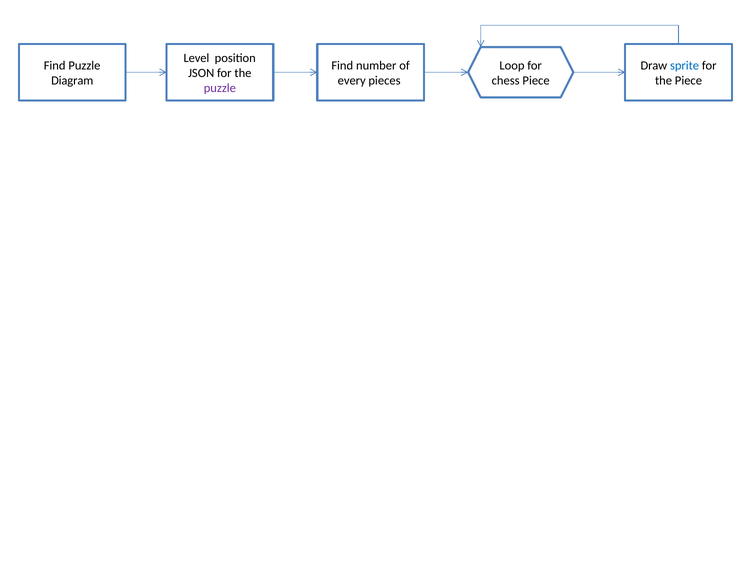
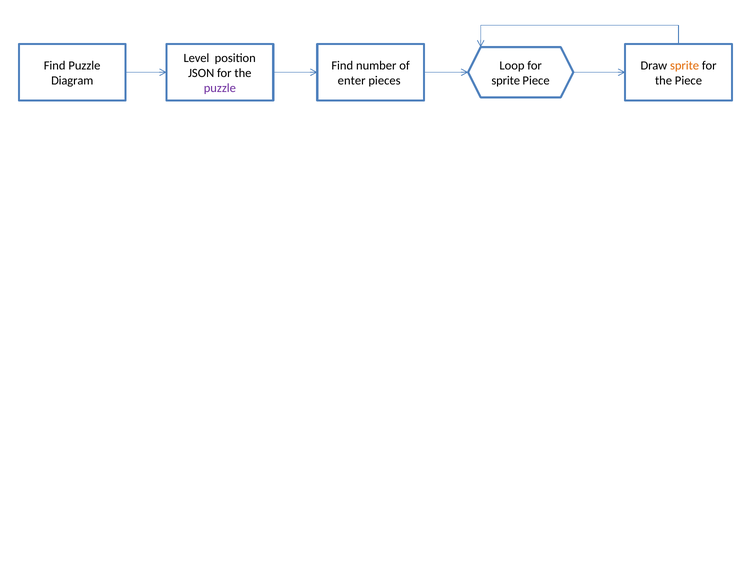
sprite at (685, 66) colour: blue -> orange
every: every -> enter
chess at (506, 81): chess -> sprite
